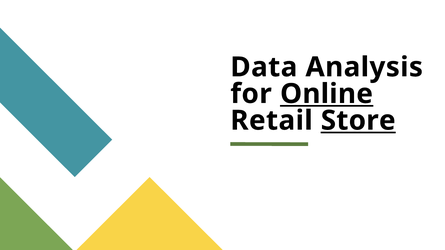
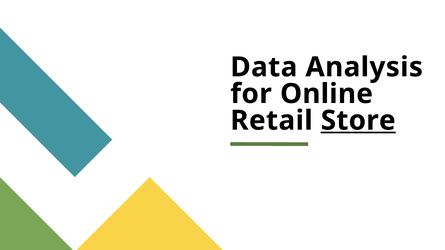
Online underline: present -> none
